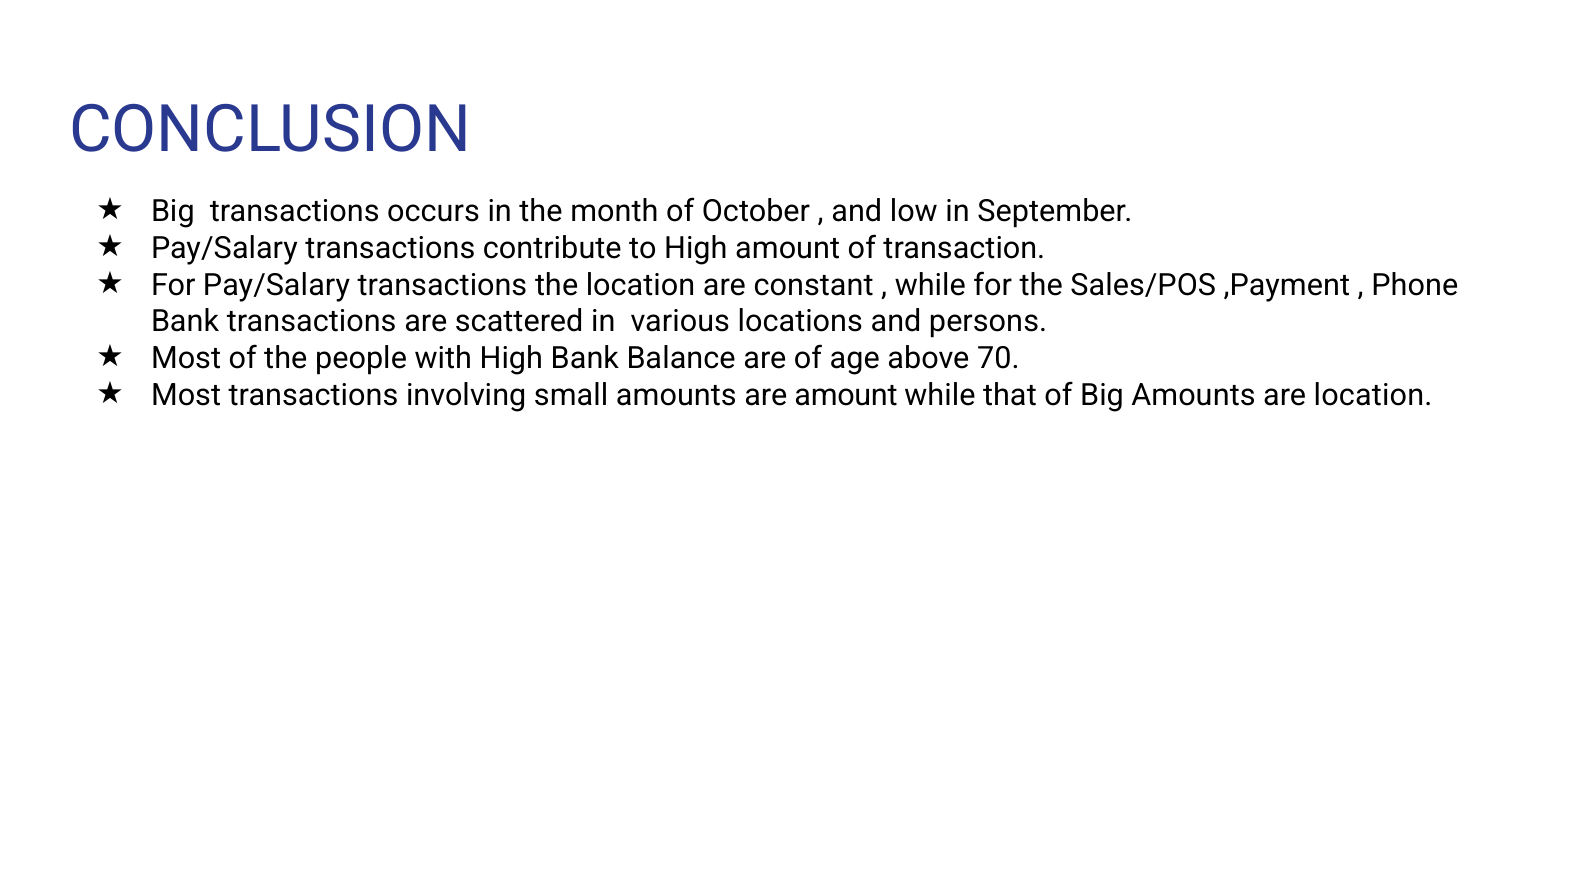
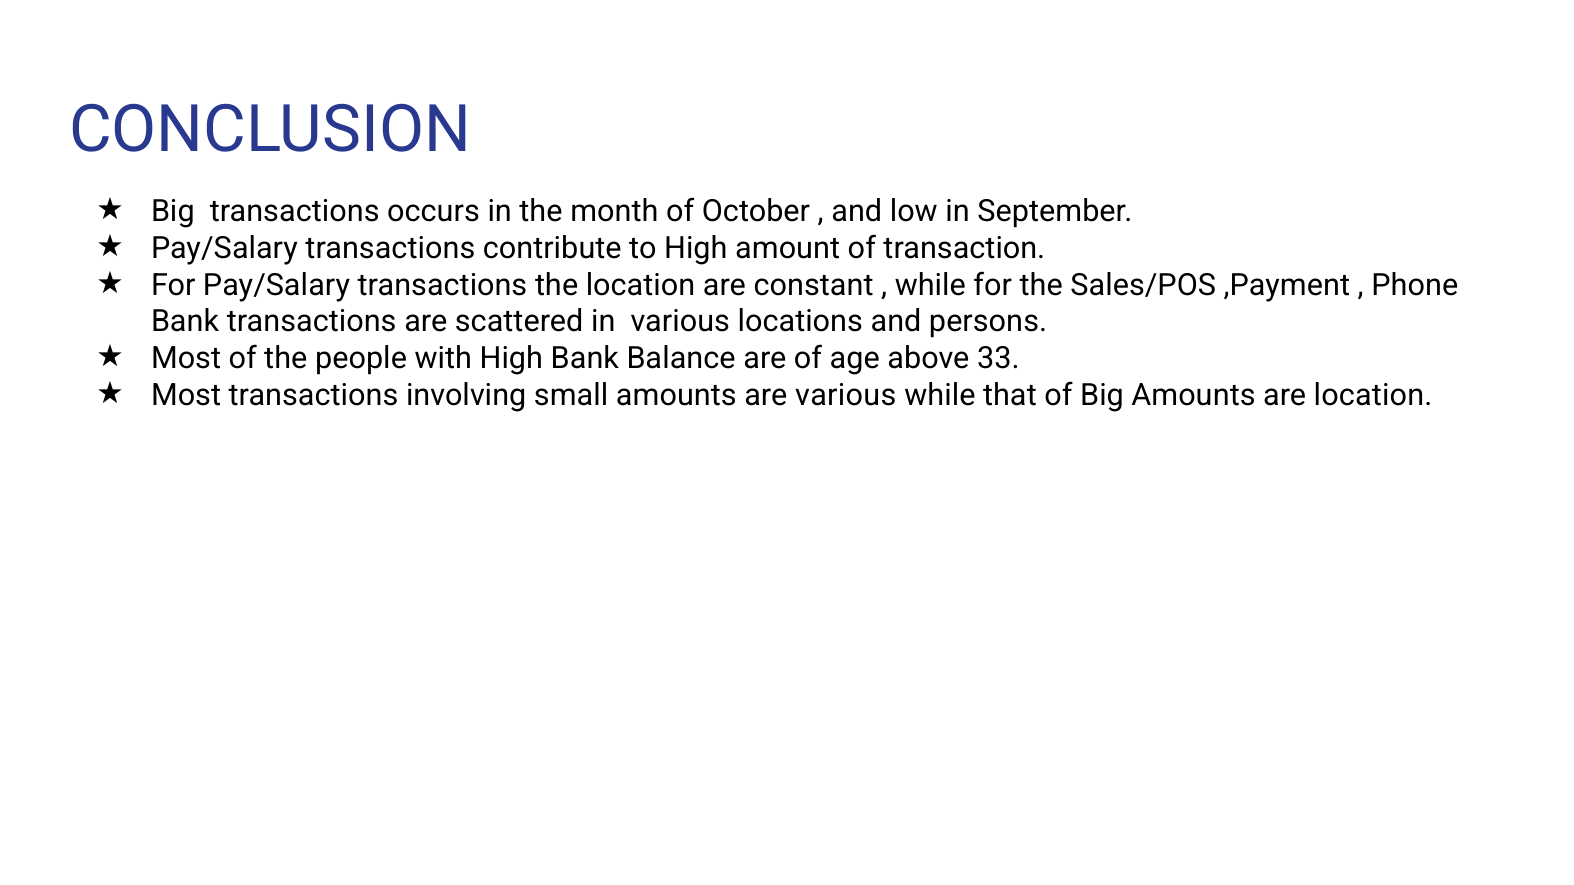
70: 70 -> 33
are amount: amount -> various
